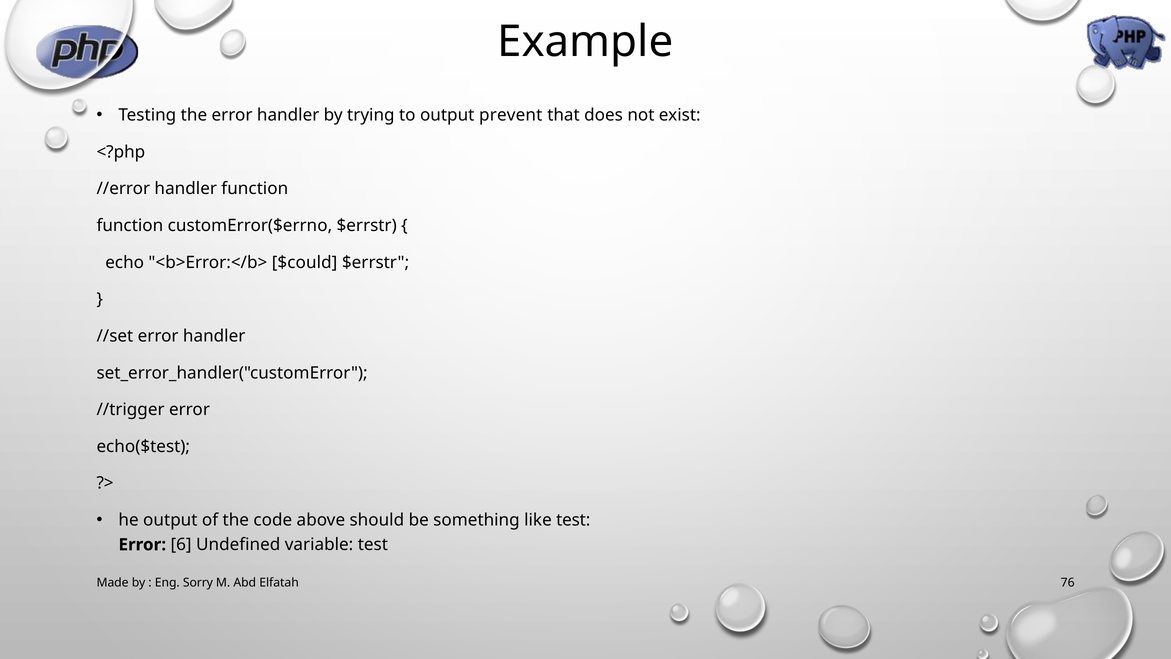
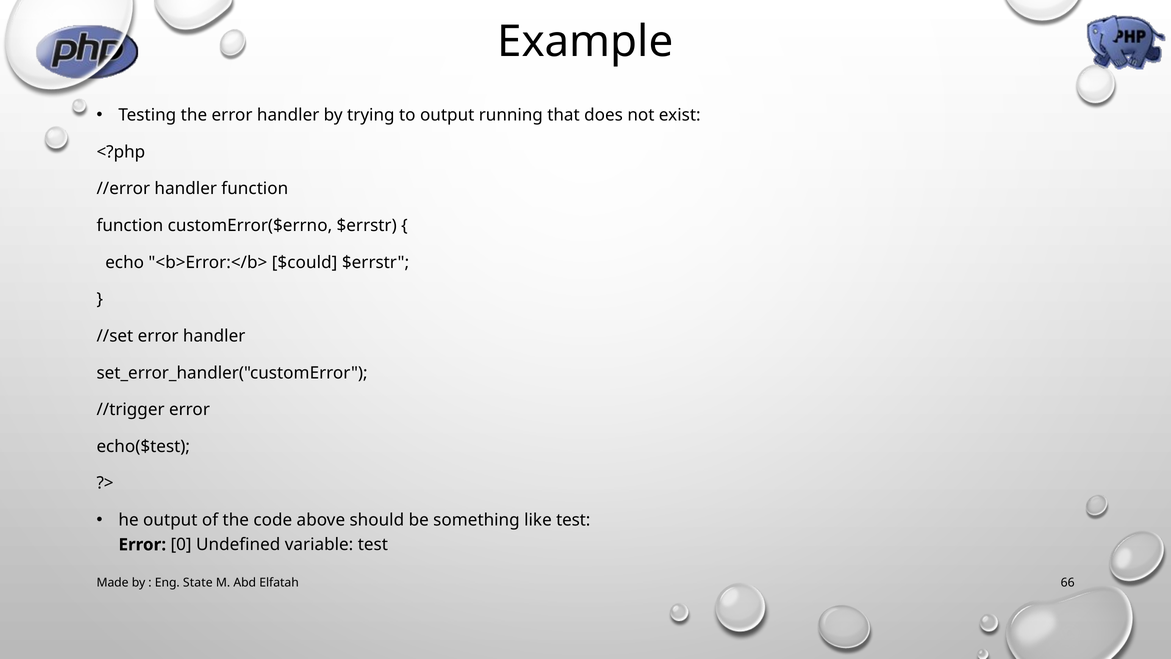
prevent: prevent -> running
6: 6 -> 0
Sorry: Sorry -> State
76: 76 -> 66
